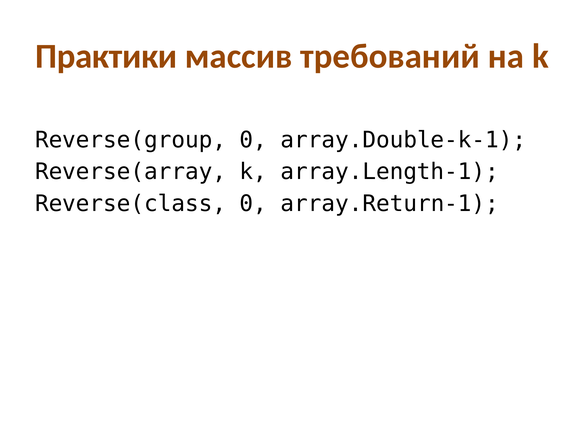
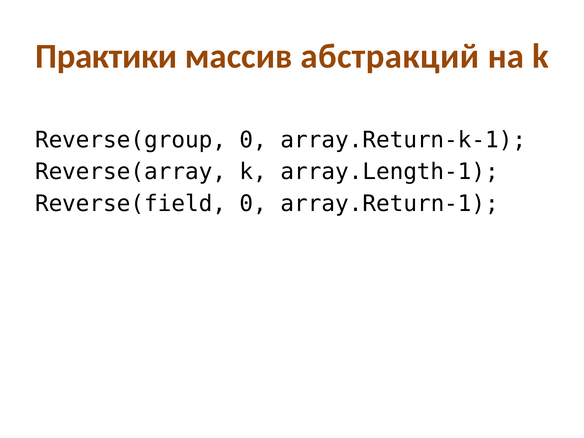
требований: требований -> абстракций
array.Double-k-1: array.Double-k-1 -> array.Return-k-1
Reverse(class: Reverse(class -> Reverse(field
